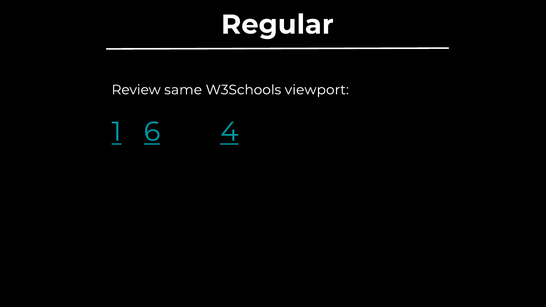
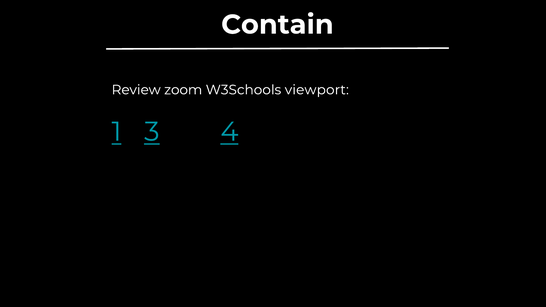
Regular: Regular -> Contain
same: same -> zoom
1 6: 6 -> 3
